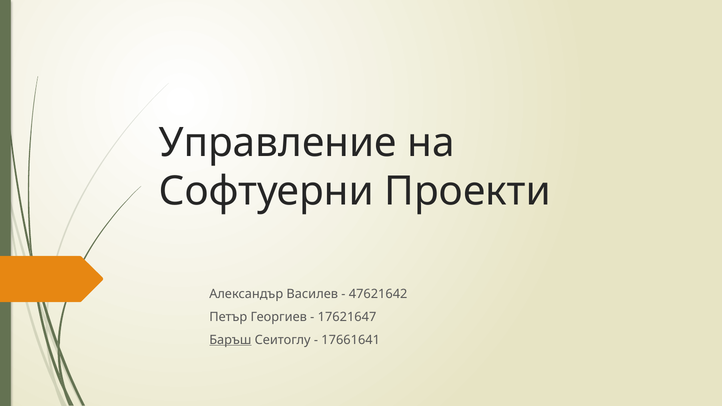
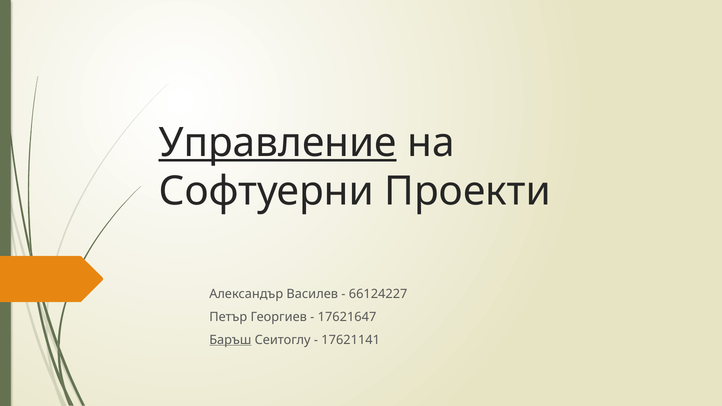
Управление underline: none -> present
47621642: 47621642 -> 66124227
17661641: 17661641 -> 17621141
